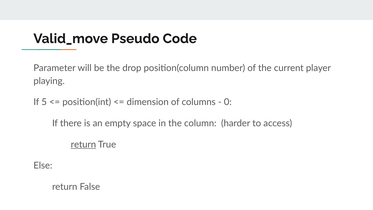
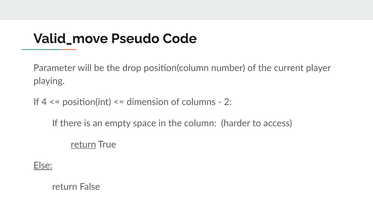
5: 5 -> 4
0: 0 -> 2
Else underline: none -> present
